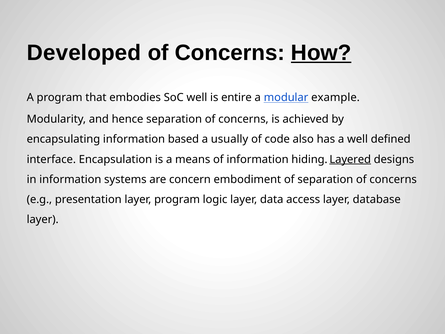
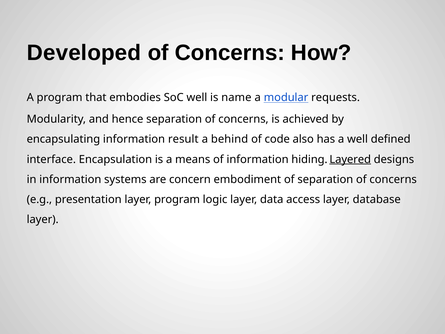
How underline: present -> none
entire: entire -> name
example: example -> requests
based: based -> result
usually: usually -> behind
